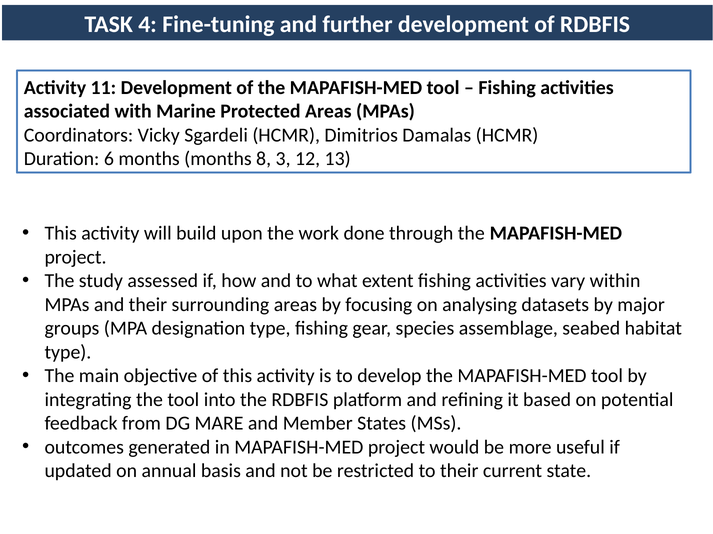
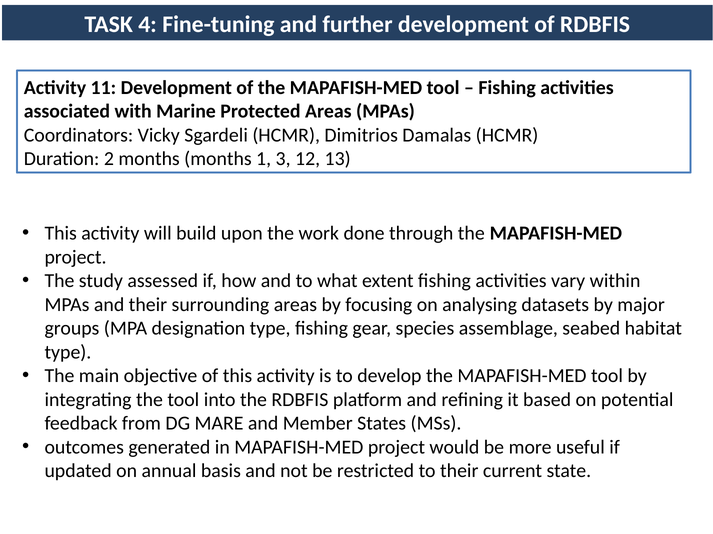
6: 6 -> 2
8: 8 -> 1
